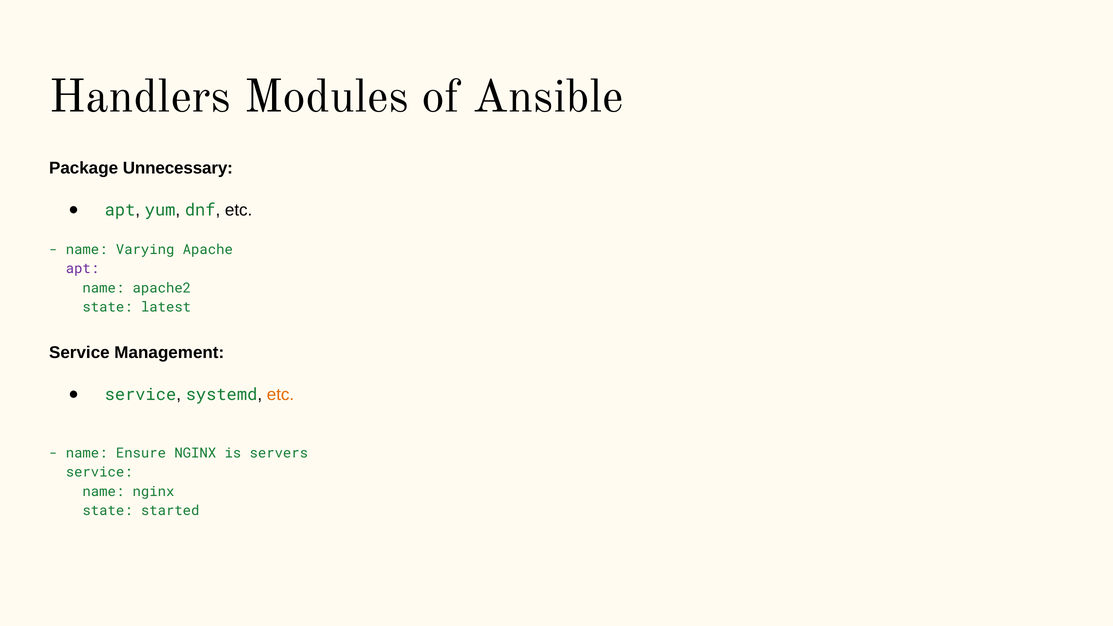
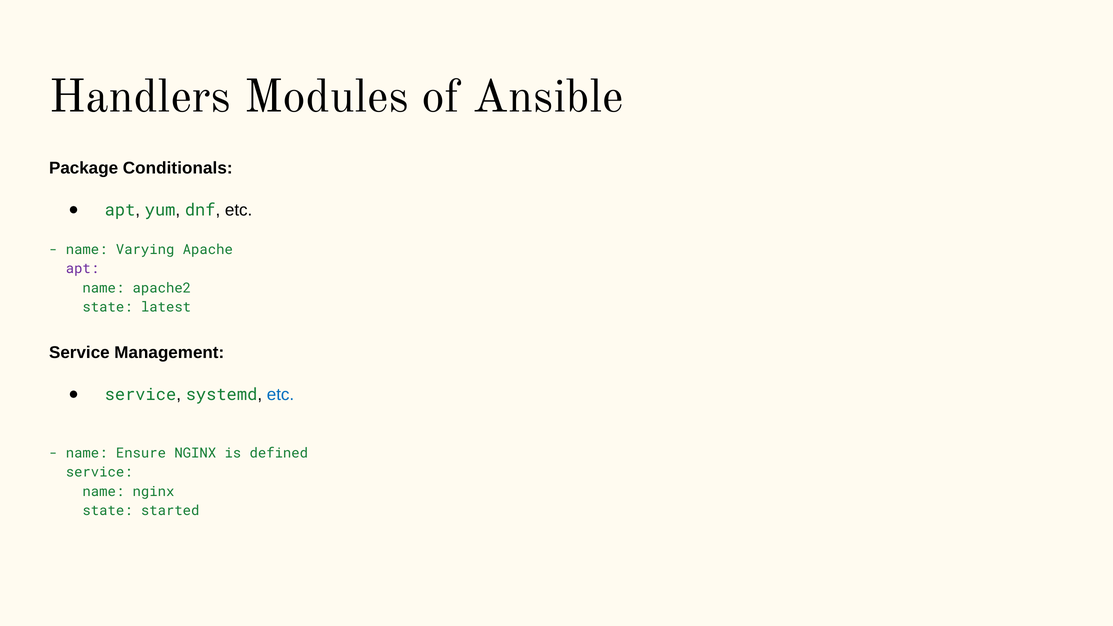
Unnecessary: Unnecessary -> Conditionals
etc at (280, 394) colour: orange -> blue
servers: servers -> defined
